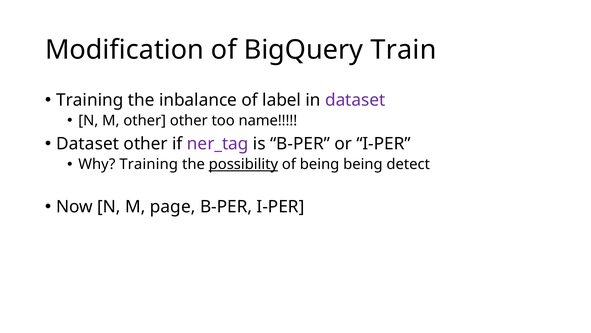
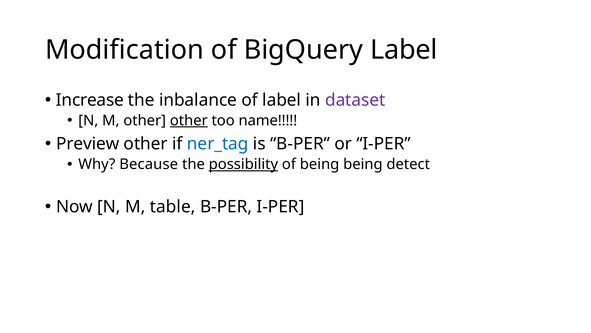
BigQuery Train: Train -> Label
Training at (90, 100): Training -> Increase
other at (189, 120) underline: none -> present
Dataset at (88, 144): Dataset -> Preview
ner_tag colour: purple -> blue
Why Training: Training -> Because
page: page -> table
